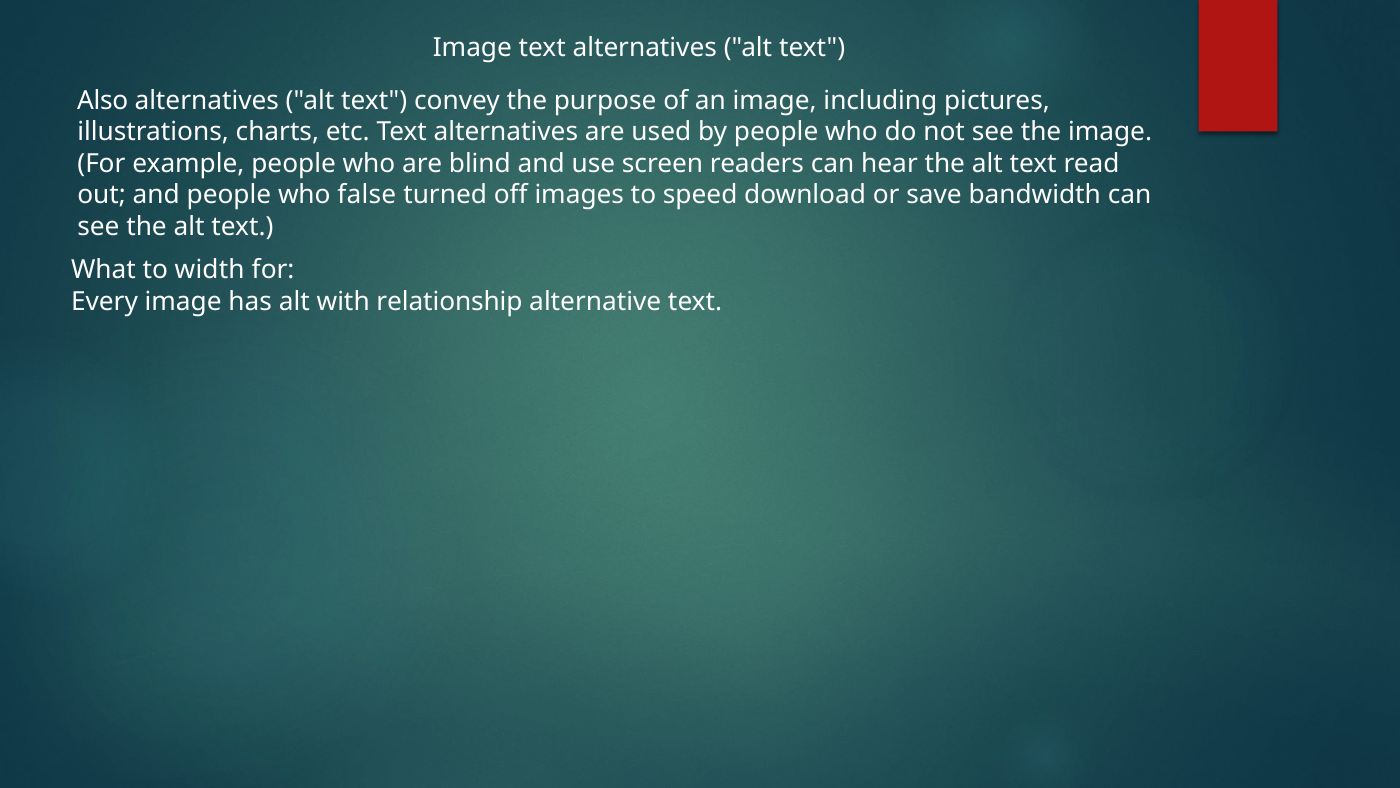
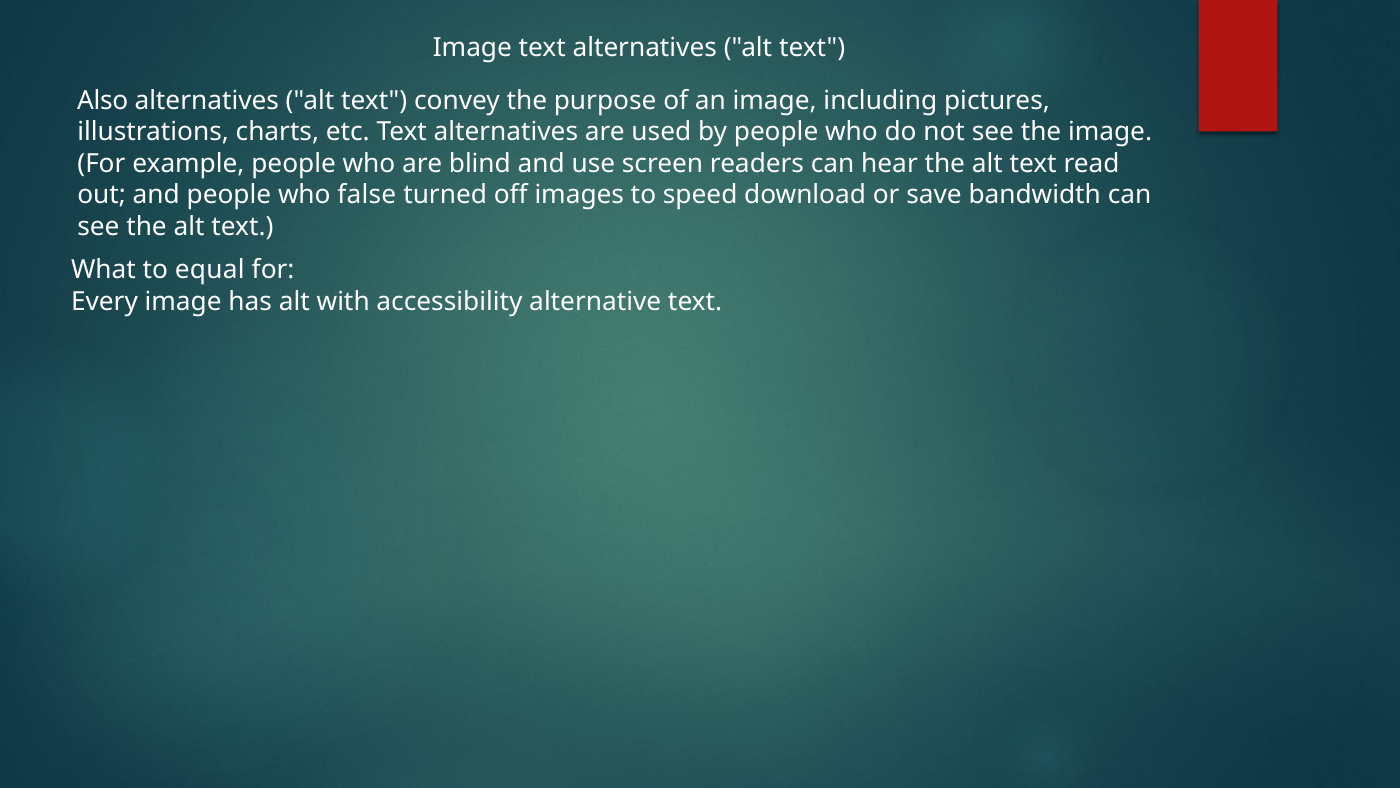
width: width -> equal
relationship: relationship -> accessibility
